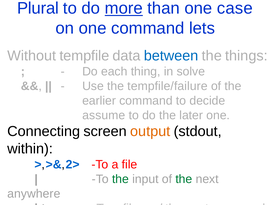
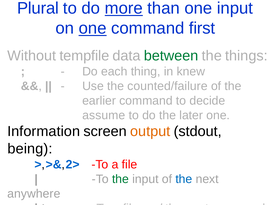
one case: case -> input
one at (93, 28) underline: none -> present
lets: lets -> first
between colour: blue -> green
solve: solve -> knew
tempfile/failure: tempfile/failure -> counted/failure
Connecting: Connecting -> Information
within: within -> being
the at (184, 179) colour: green -> blue
